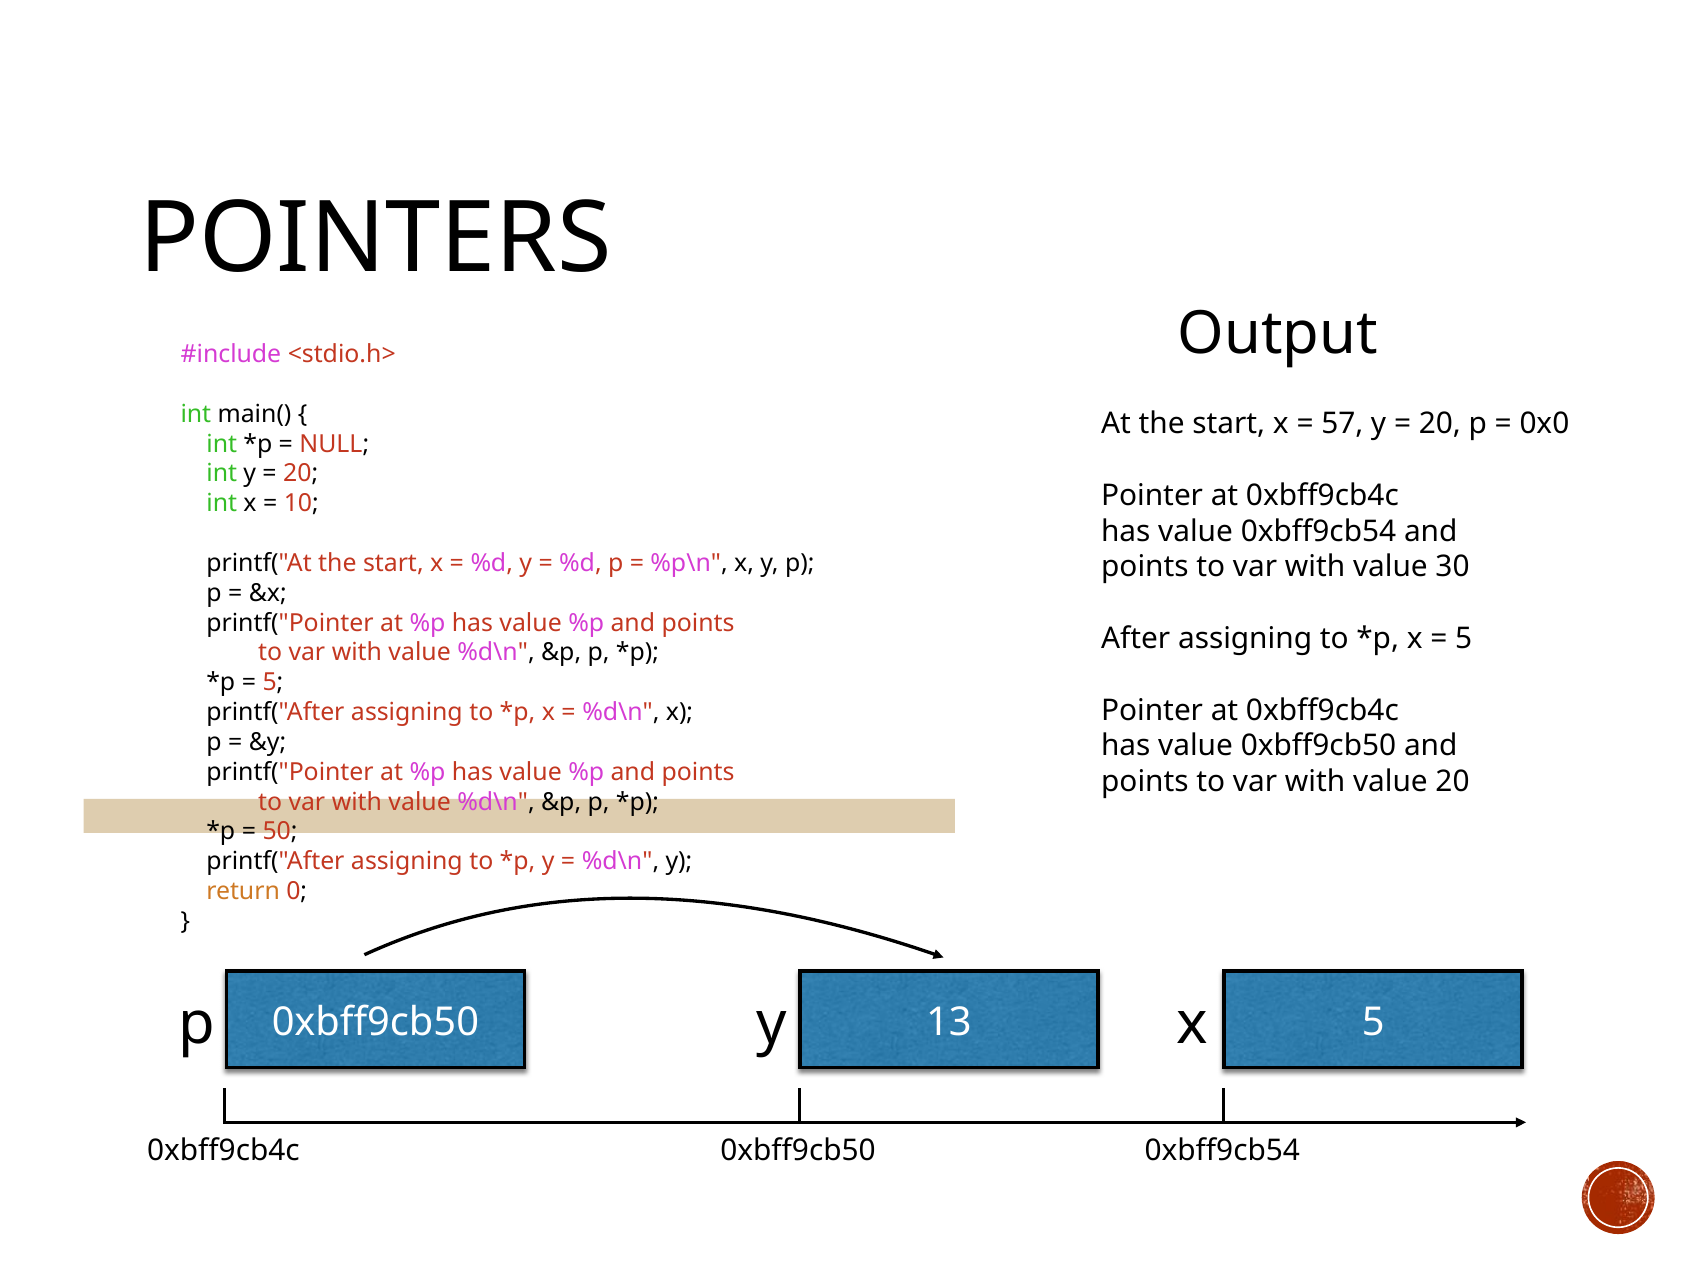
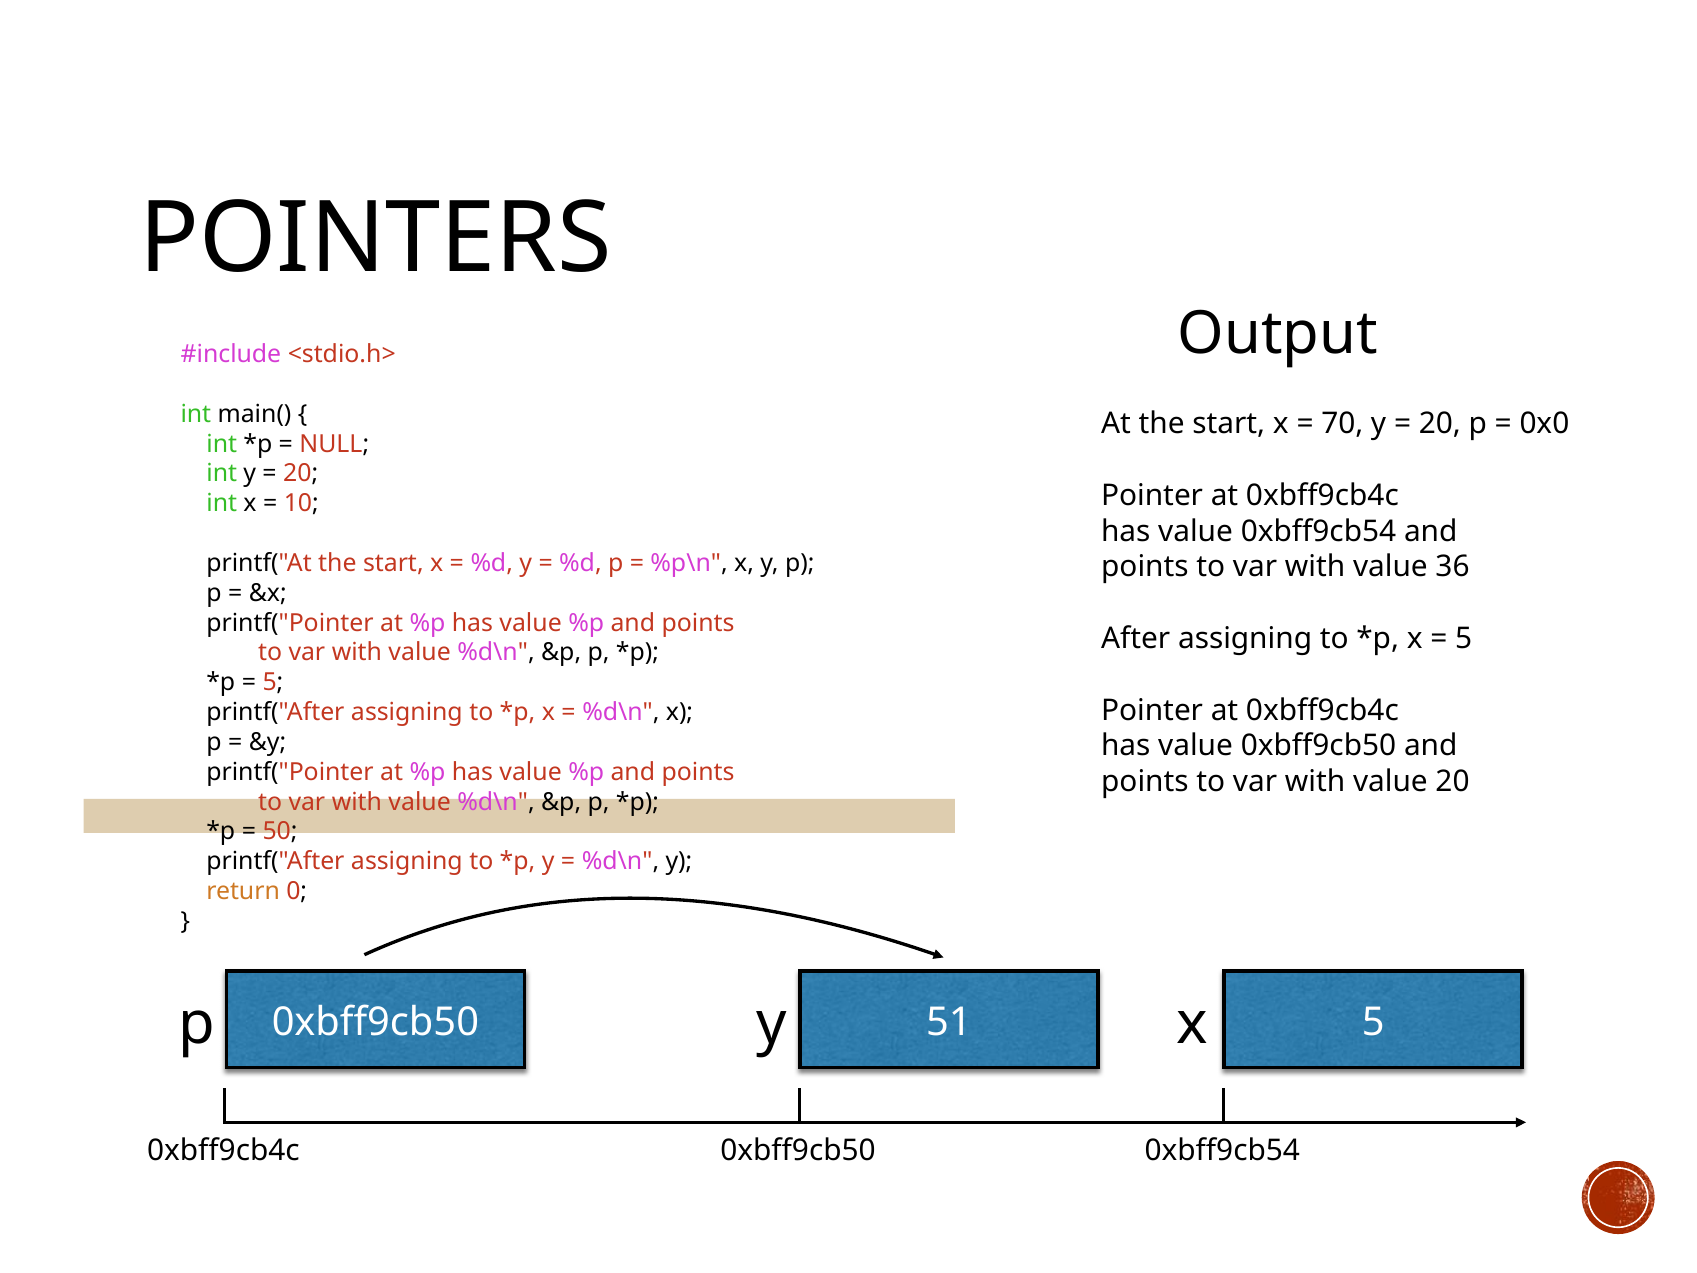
57: 57 -> 70
30: 30 -> 36
13: 13 -> 51
